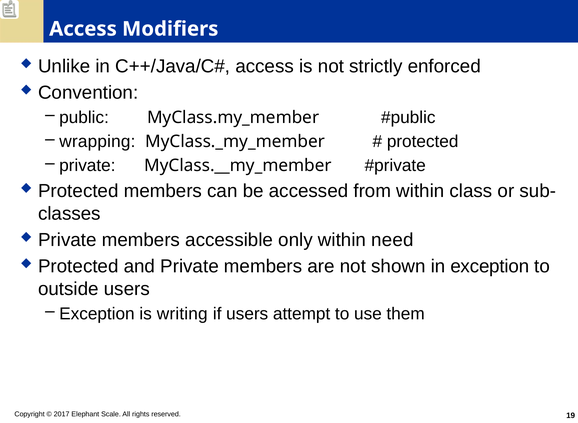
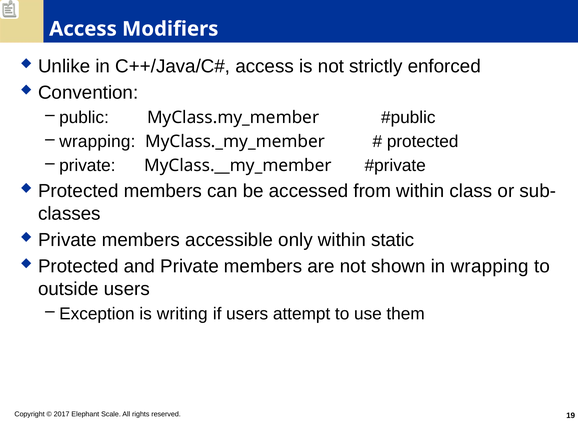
need: need -> static
in exception: exception -> wrapping
